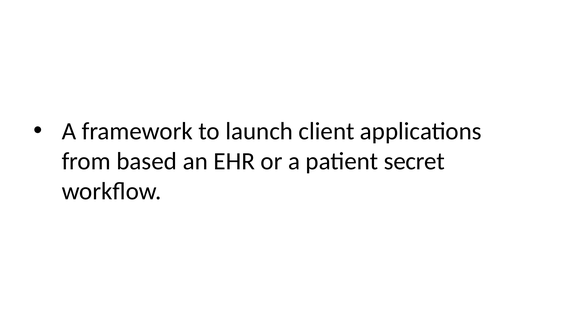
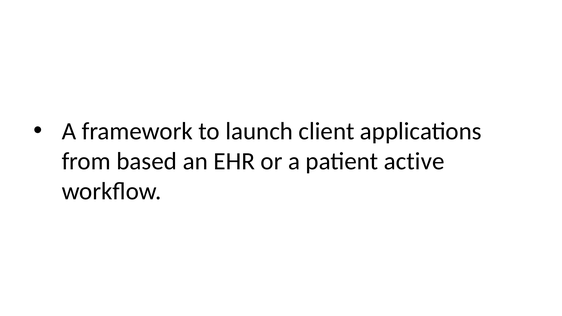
secret: secret -> active
